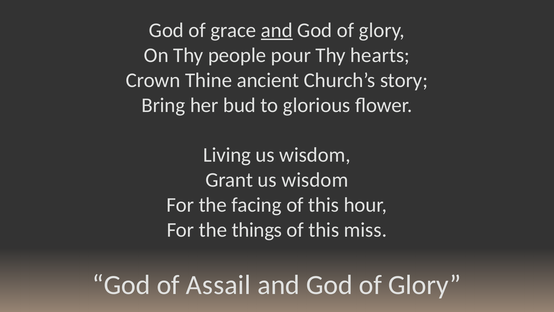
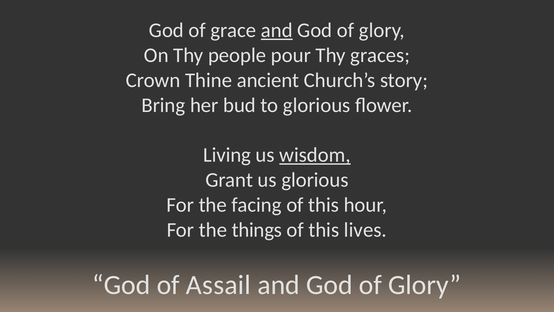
hearts: hearts -> graces
wisdom at (315, 155) underline: none -> present
Grant us wisdom: wisdom -> glorious
miss: miss -> lives
